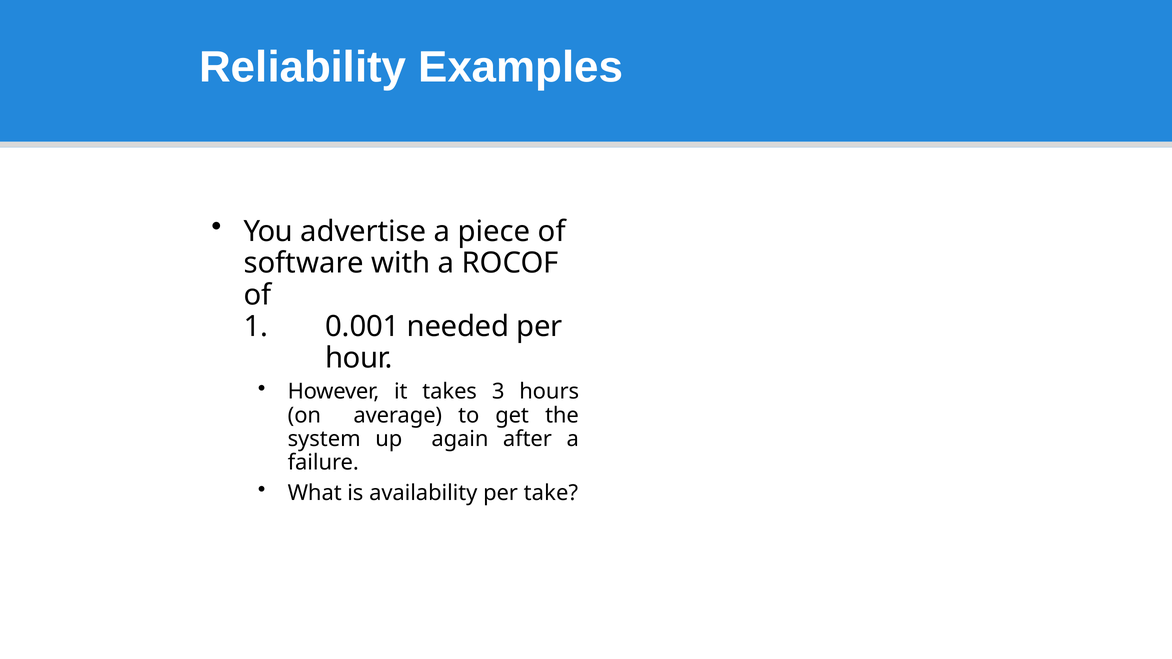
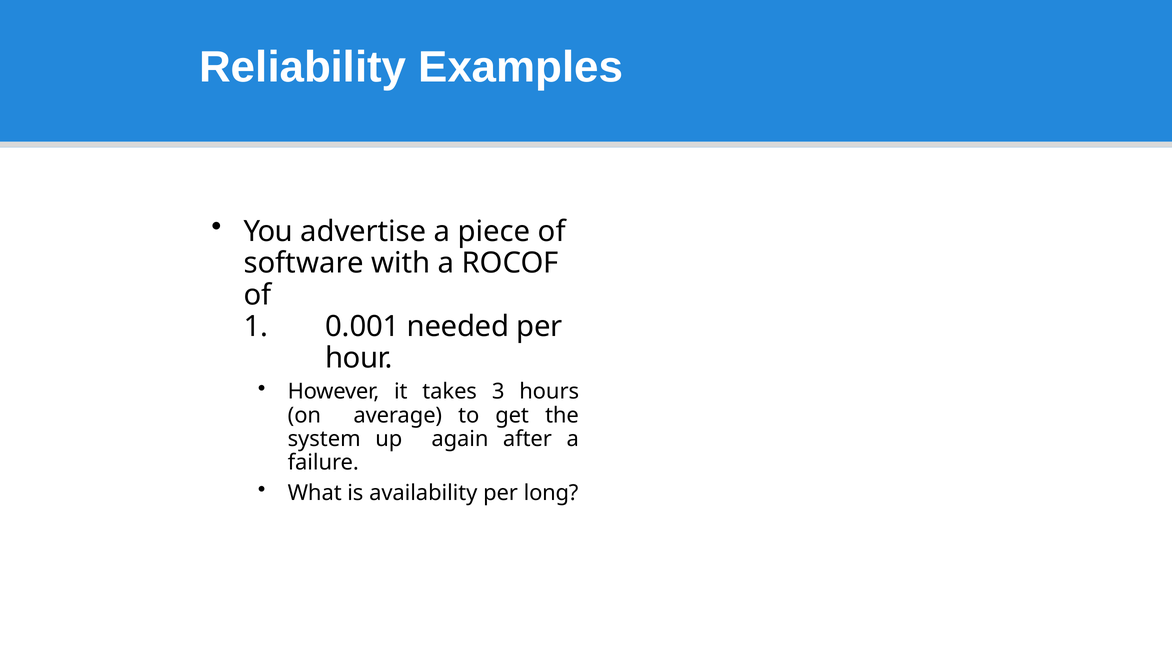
take: take -> long
